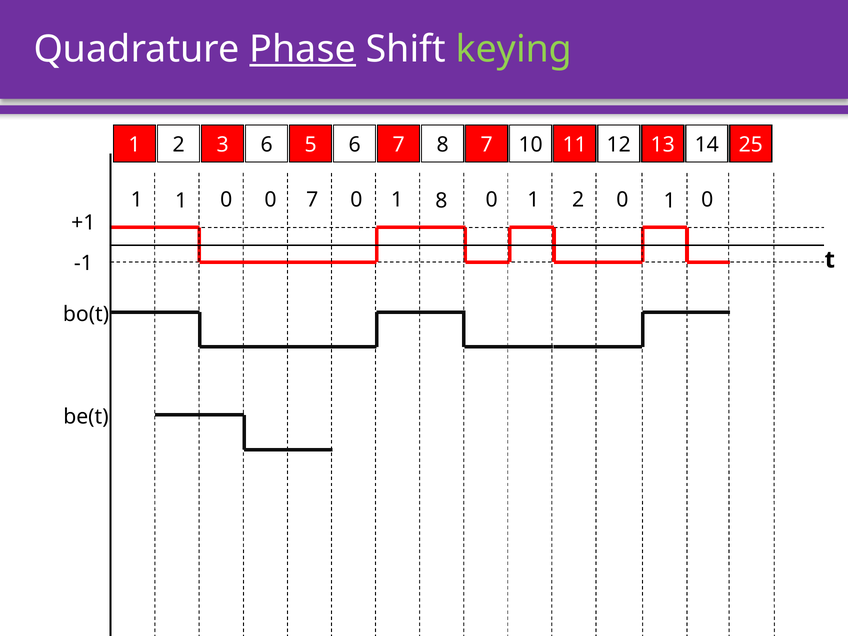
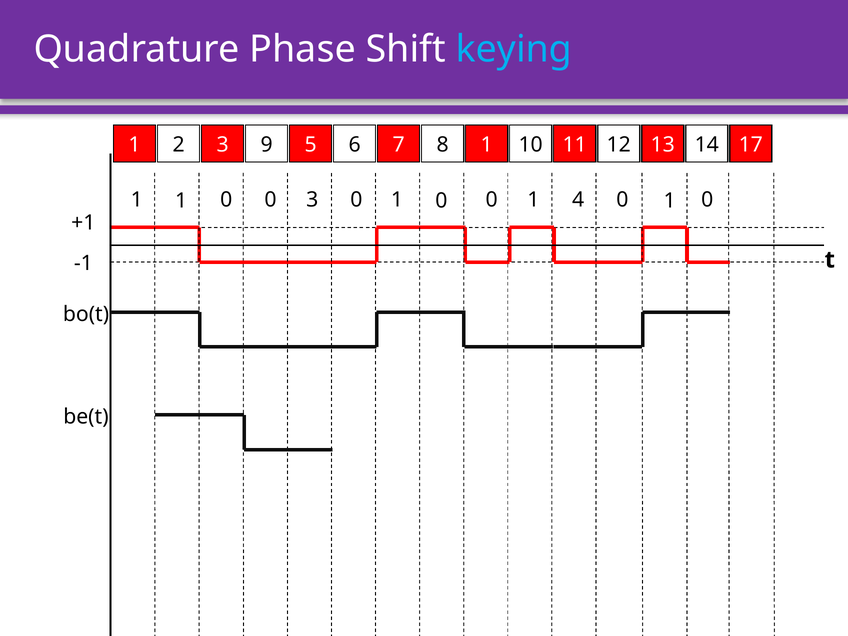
Phase underline: present -> none
keying colour: light green -> light blue
3 6: 6 -> 9
8 7: 7 -> 1
25: 25 -> 17
0 7: 7 -> 3
1 1 1 8: 8 -> 0
0 2: 2 -> 4
